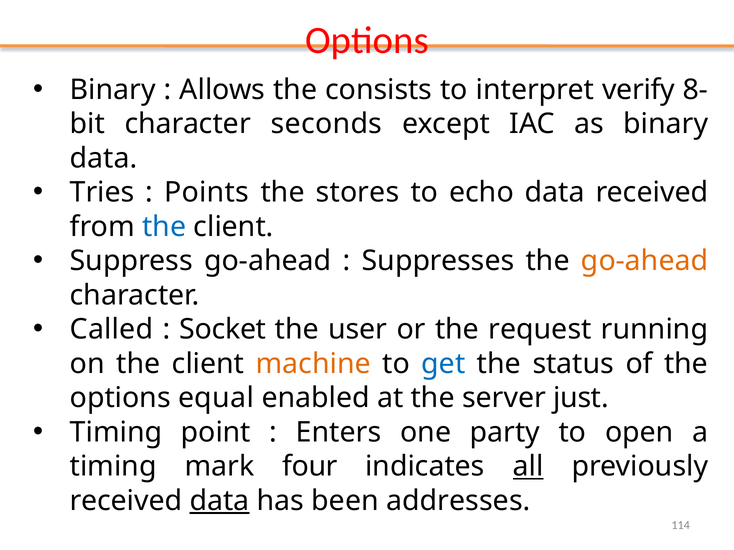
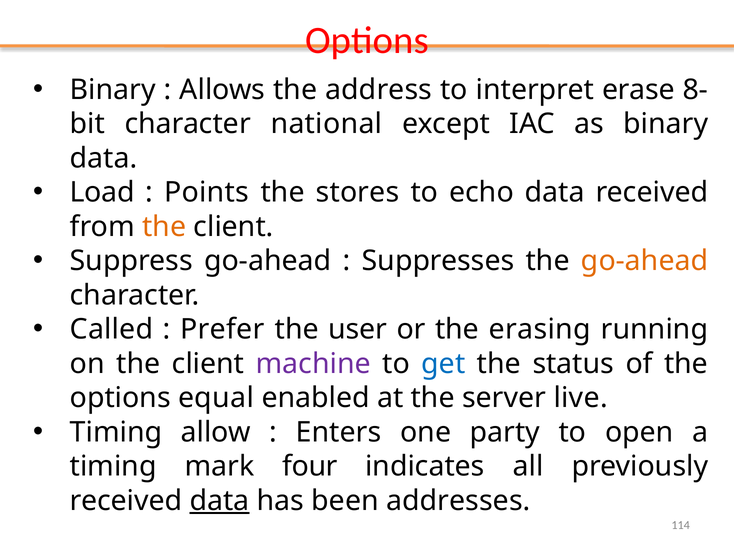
consists: consists -> address
verify: verify -> erase
seconds: seconds -> national
Tries: Tries -> Load
the at (164, 227) colour: blue -> orange
Socket: Socket -> Prefer
request: request -> erasing
machine colour: orange -> purple
just: just -> live
point: point -> allow
all underline: present -> none
